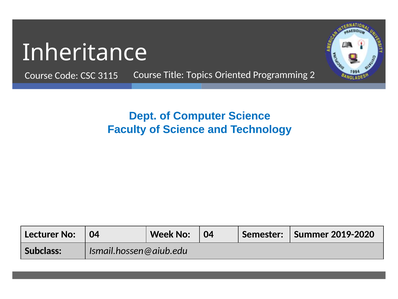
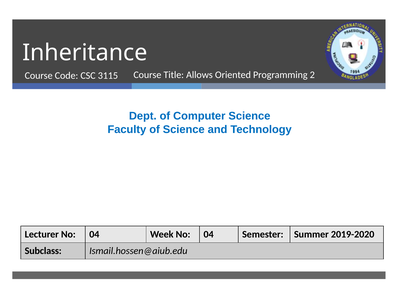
Topics: Topics -> Allows
